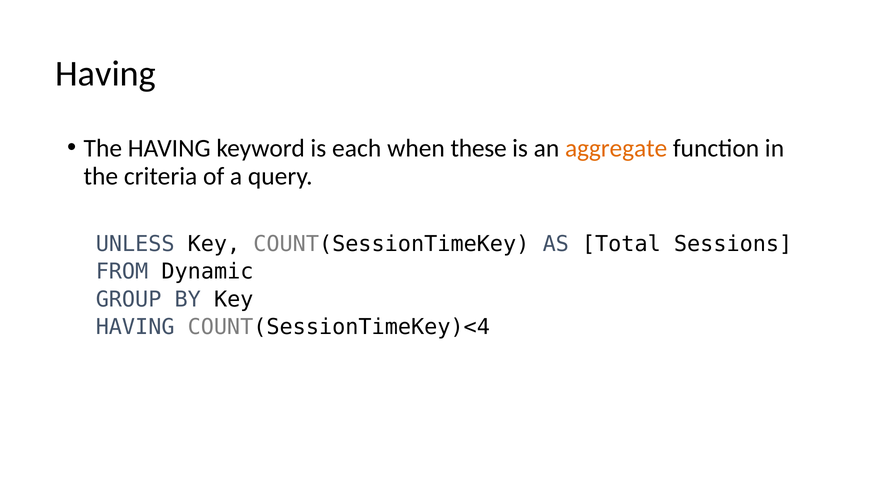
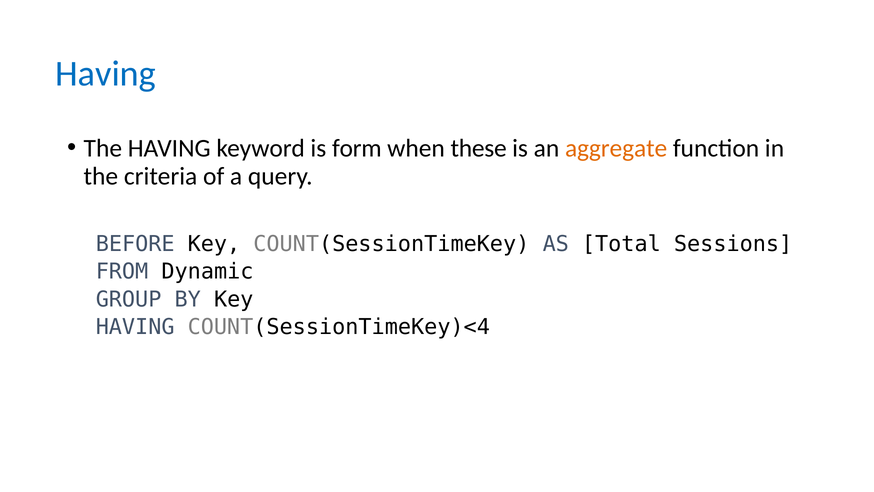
Having at (106, 74) colour: black -> blue
each: each -> form
UNLESS: UNLESS -> BEFORE
